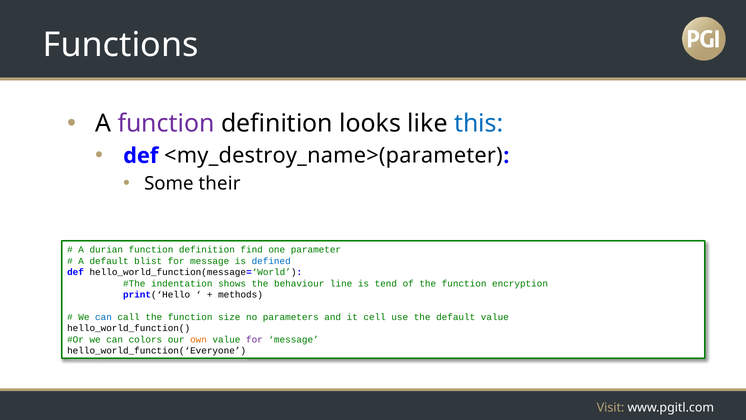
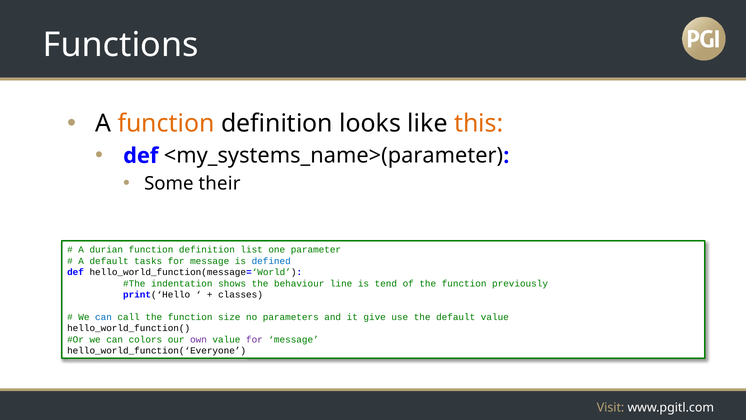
function at (166, 124) colour: purple -> orange
this colour: blue -> orange
<my_destroy_name>(parameter: <my_destroy_name>(parameter -> <my_systems_name>(parameter
find: find -> list
blist: blist -> tasks
encryption: encryption -> previously
methods: methods -> classes
cell: cell -> give
own colour: orange -> purple
